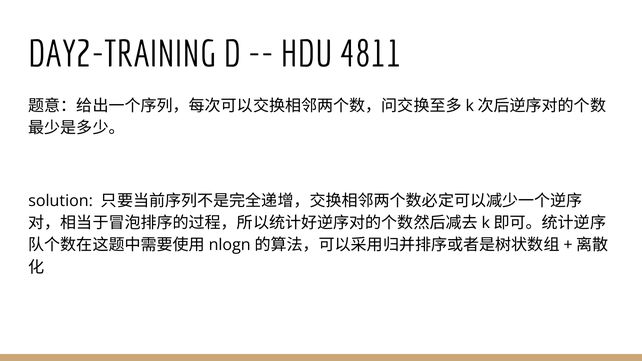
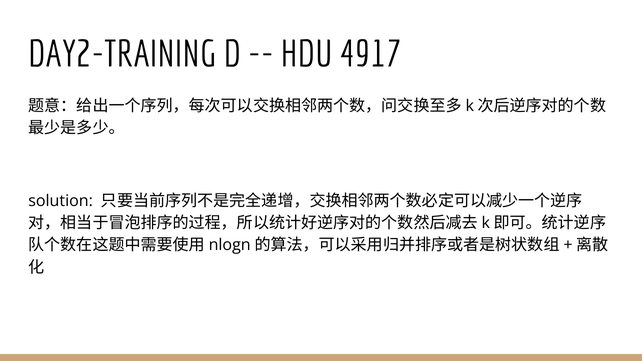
4811: 4811 -> 4917
